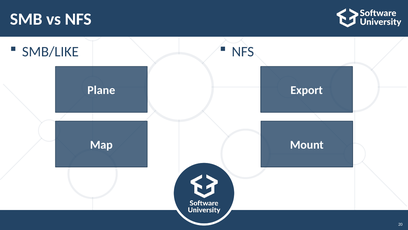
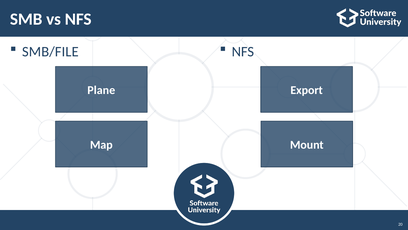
SMB/LIKE: SMB/LIKE -> SMB/FILE
